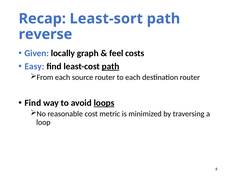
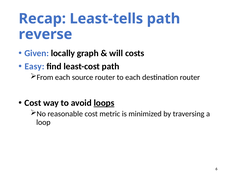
Least-sort: Least-sort -> Least-tells
feel: feel -> will
path at (111, 66) underline: present -> none
Find at (33, 103): Find -> Cost
